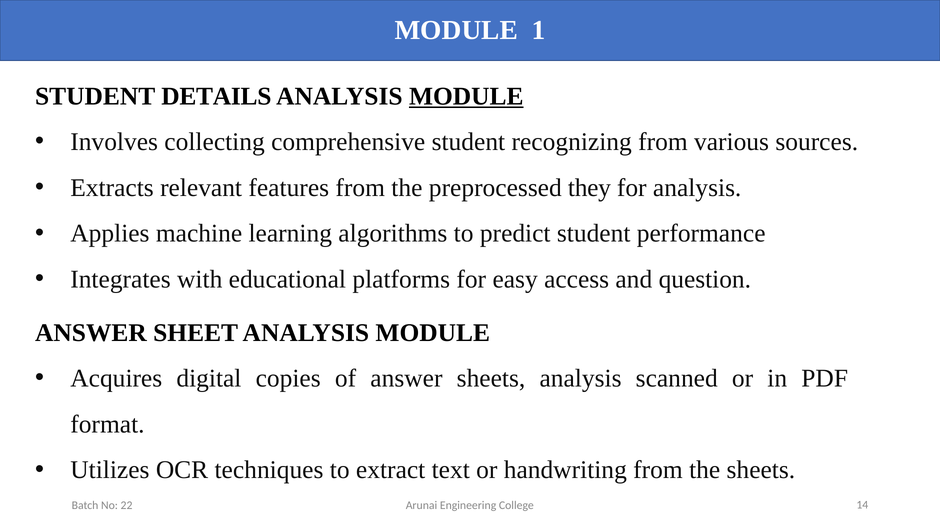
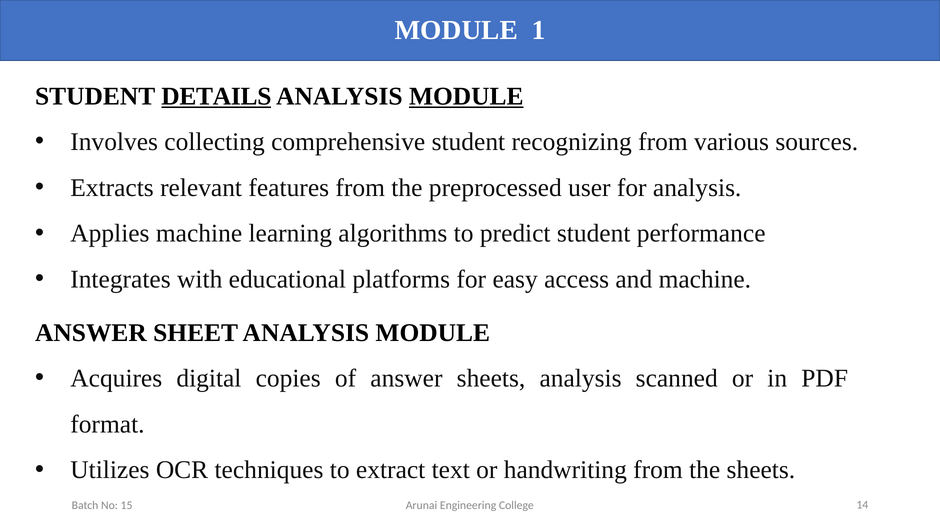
DETAILS underline: none -> present
they: they -> user
and question: question -> machine
22: 22 -> 15
